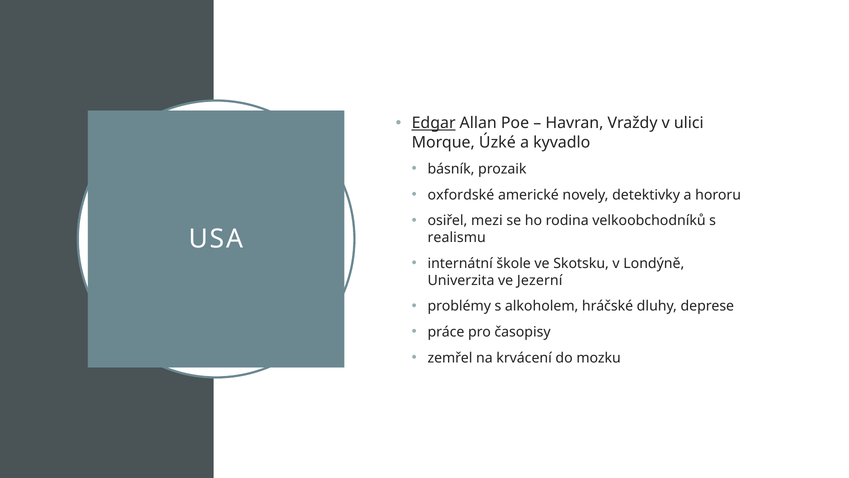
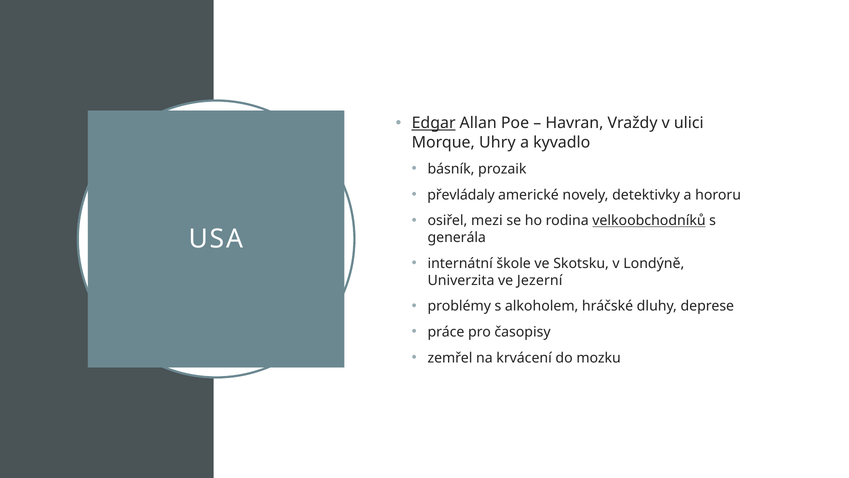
Úzké: Úzké -> Uhry
oxfordské: oxfordské -> převládaly
velkoobchodníků underline: none -> present
realismu: realismu -> generála
